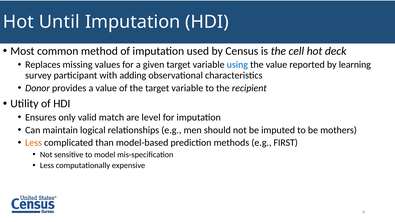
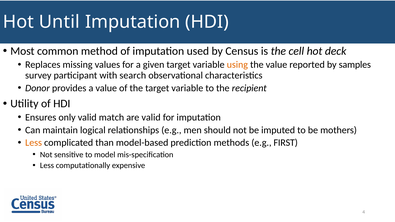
using colour: blue -> orange
learning: learning -> samples
adding: adding -> search
are level: level -> valid
